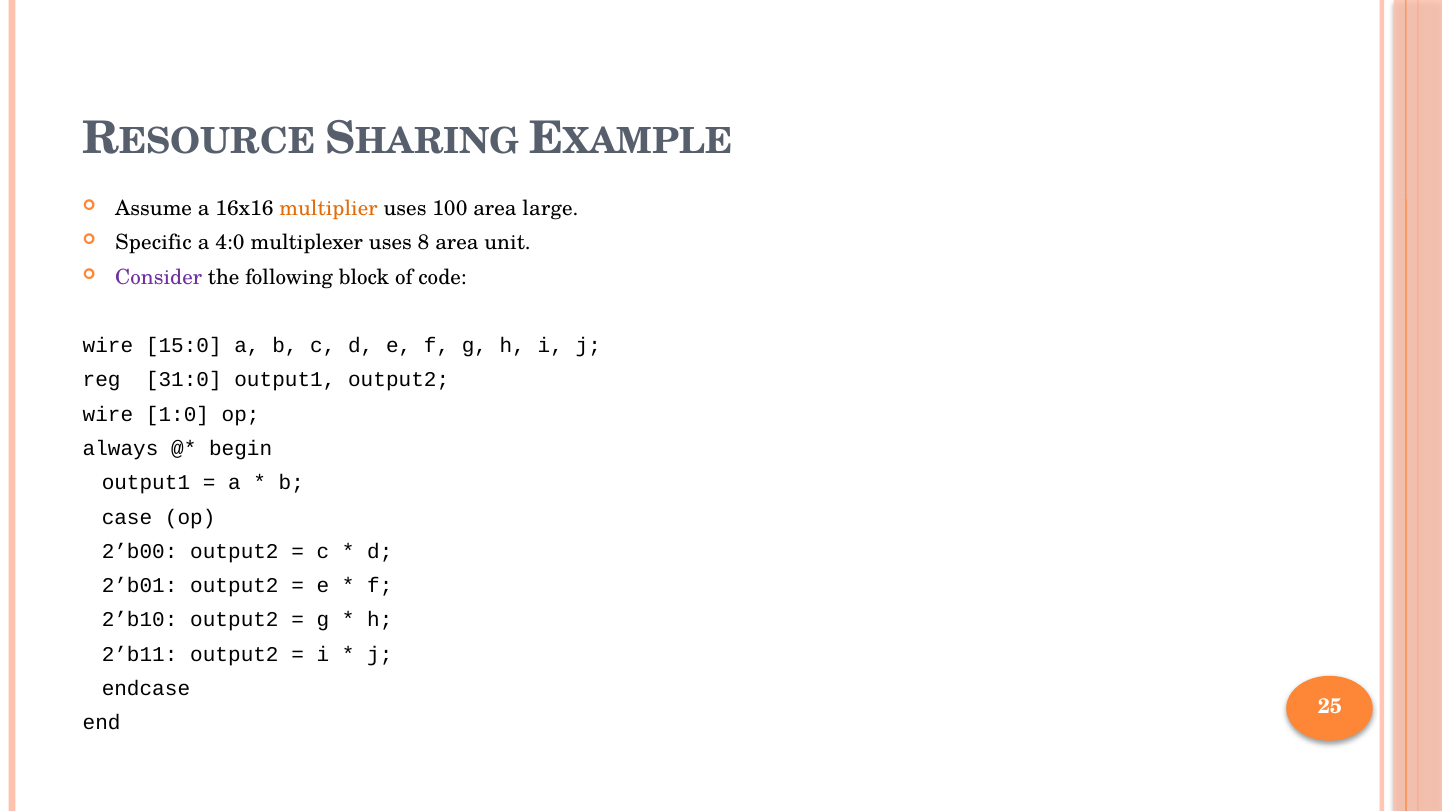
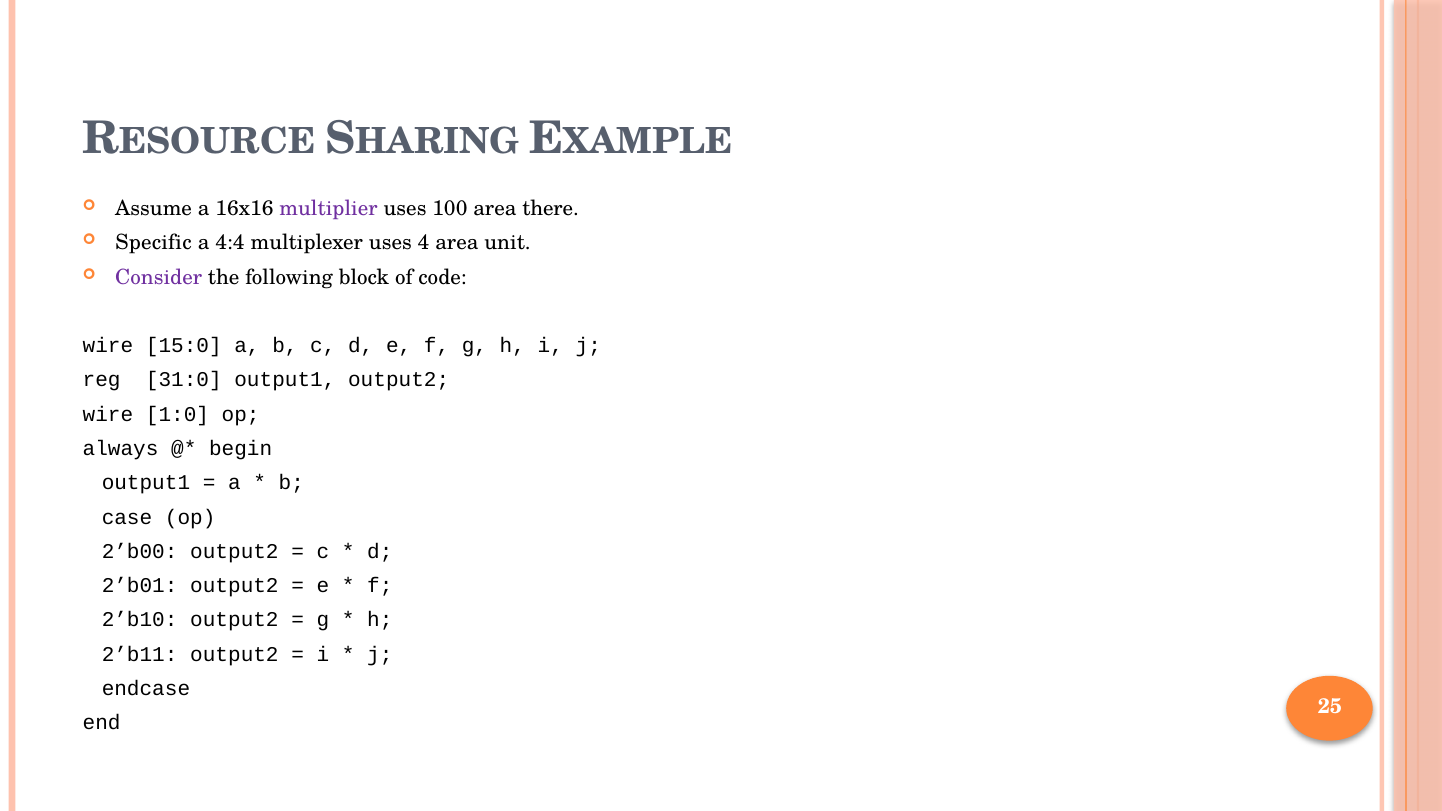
multiplier colour: orange -> purple
large: large -> there
4:0: 4:0 -> 4:4
8: 8 -> 4
